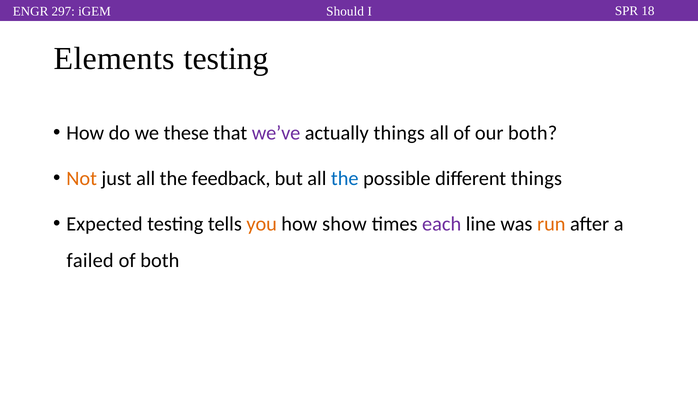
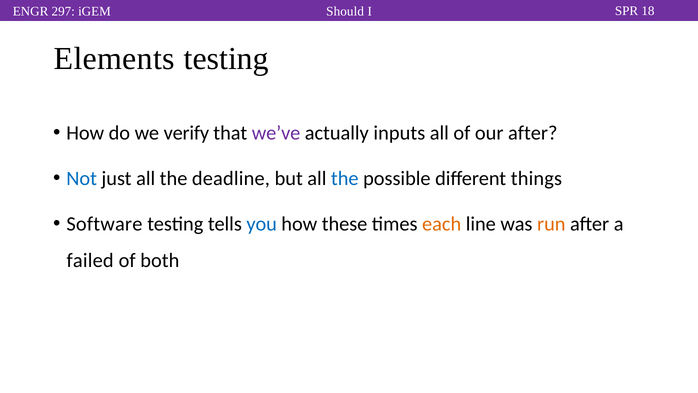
these: these -> verify
actually things: things -> inputs
our both: both -> after
Not colour: orange -> blue
feedback: feedback -> deadline
Expected: Expected -> Software
you colour: orange -> blue
show: show -> these
each colour: purple -> orange
